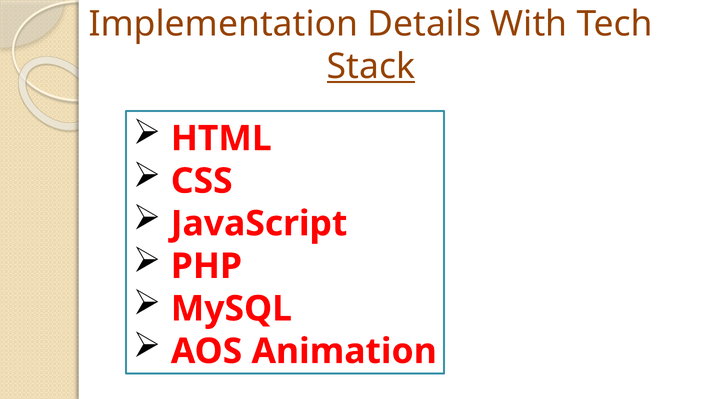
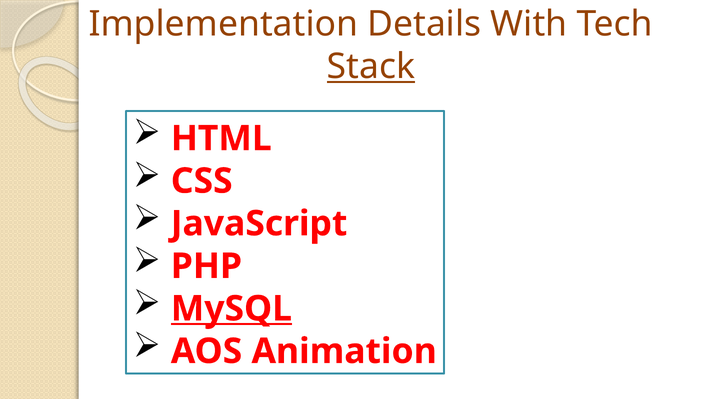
MySQL underline: none -> present
